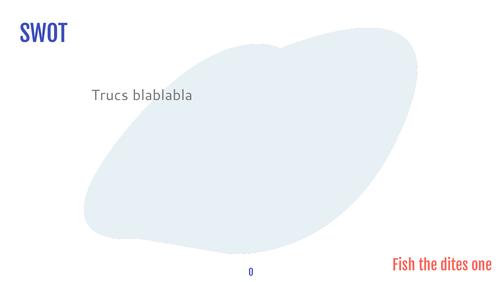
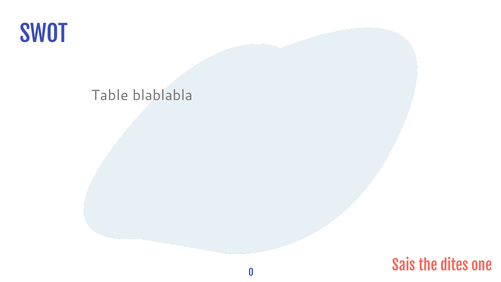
Trucs: Trucs -> Table
Fish: Fish -> Sais
